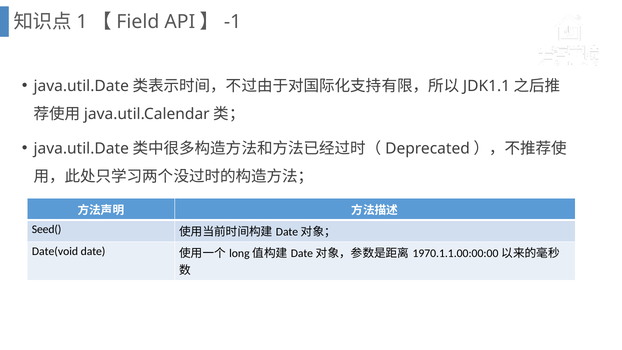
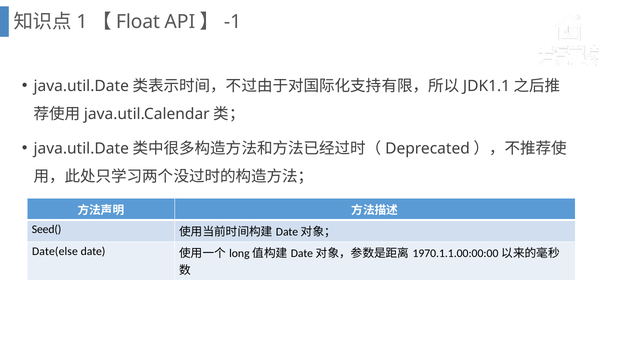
Field: Field -> Float
Date(void: Date(void -> Date(else
